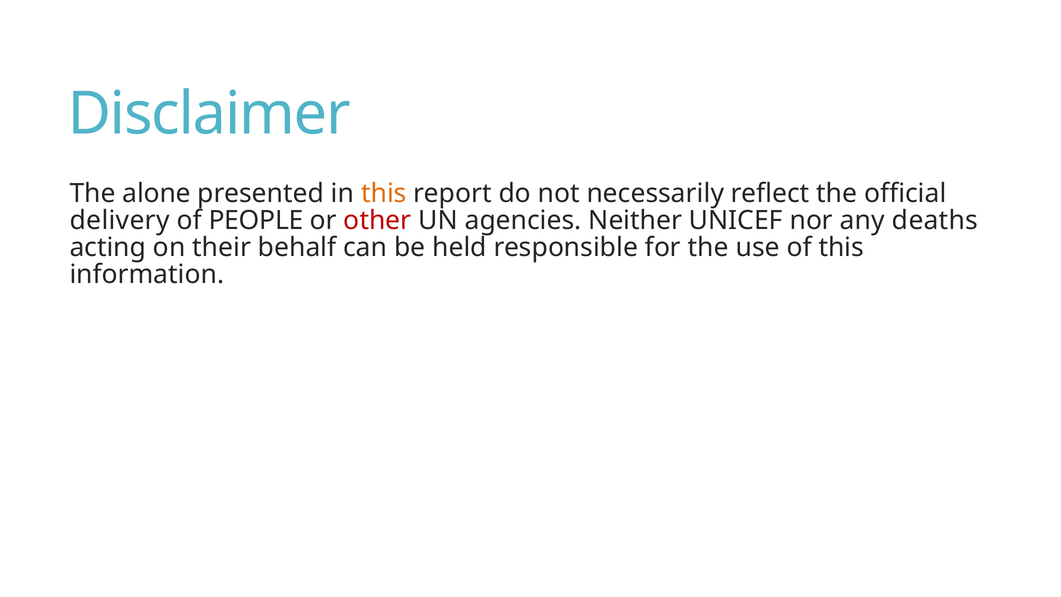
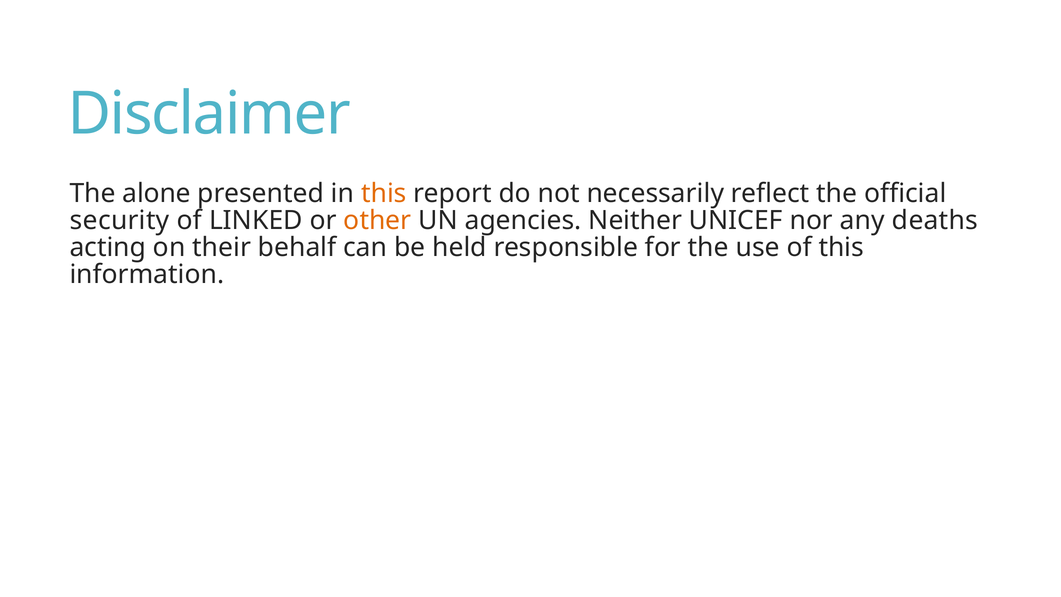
delivery: delivery -> security
PEOPLE: PEOPLE -> LINKED
other colour: red -> orange
